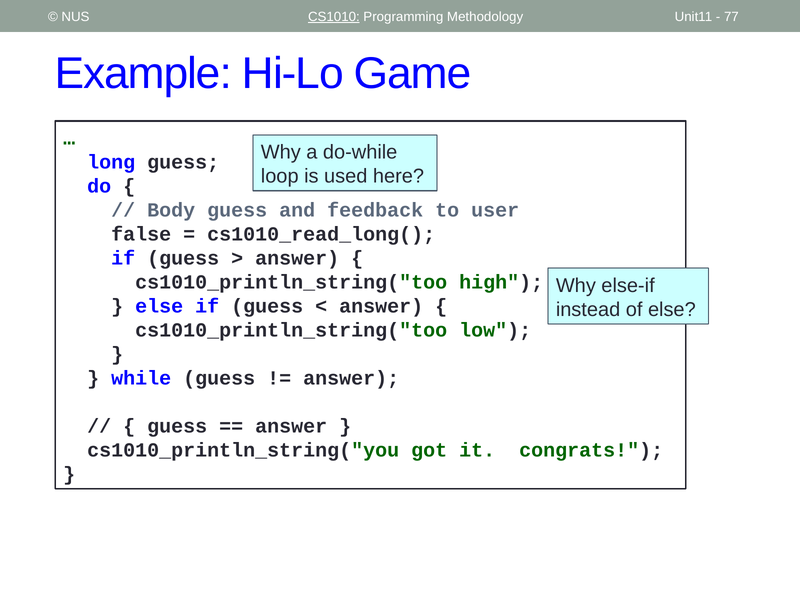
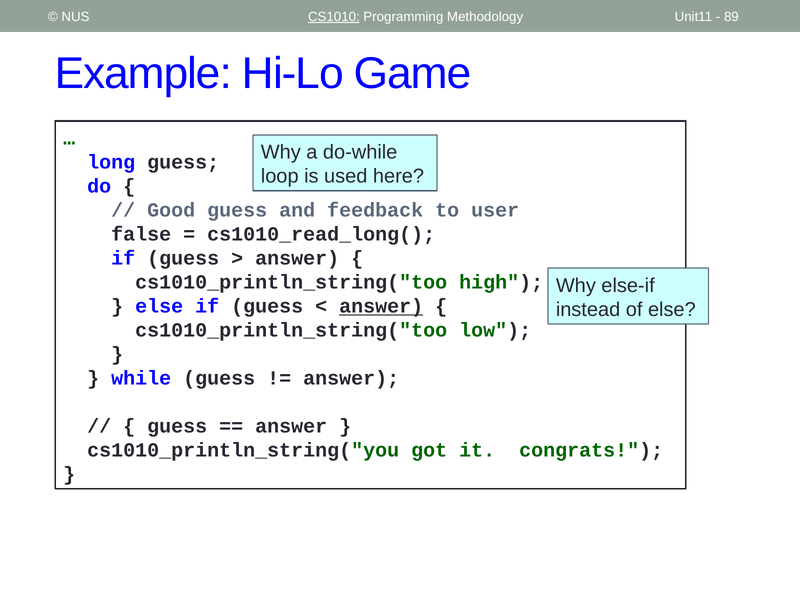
77: 77 -> 89
Body: Body -> Good
answer at (381, 306) underline: none -> present
